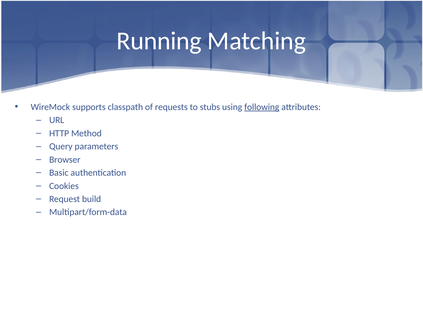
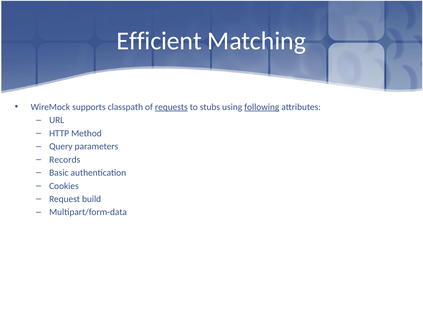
Running: Running -> Efficient
requests underline: none -> present
Browser: Browser -> Records
